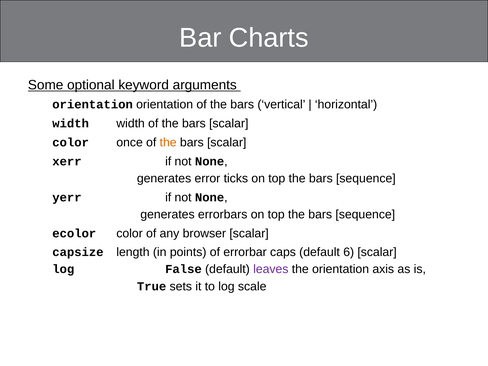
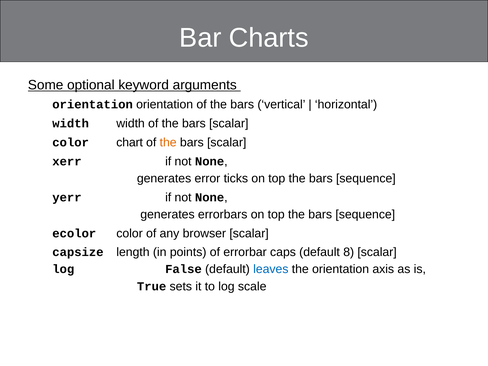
once: once -> chart
6: 6 -> 8
leaves colour: purple -> blue
